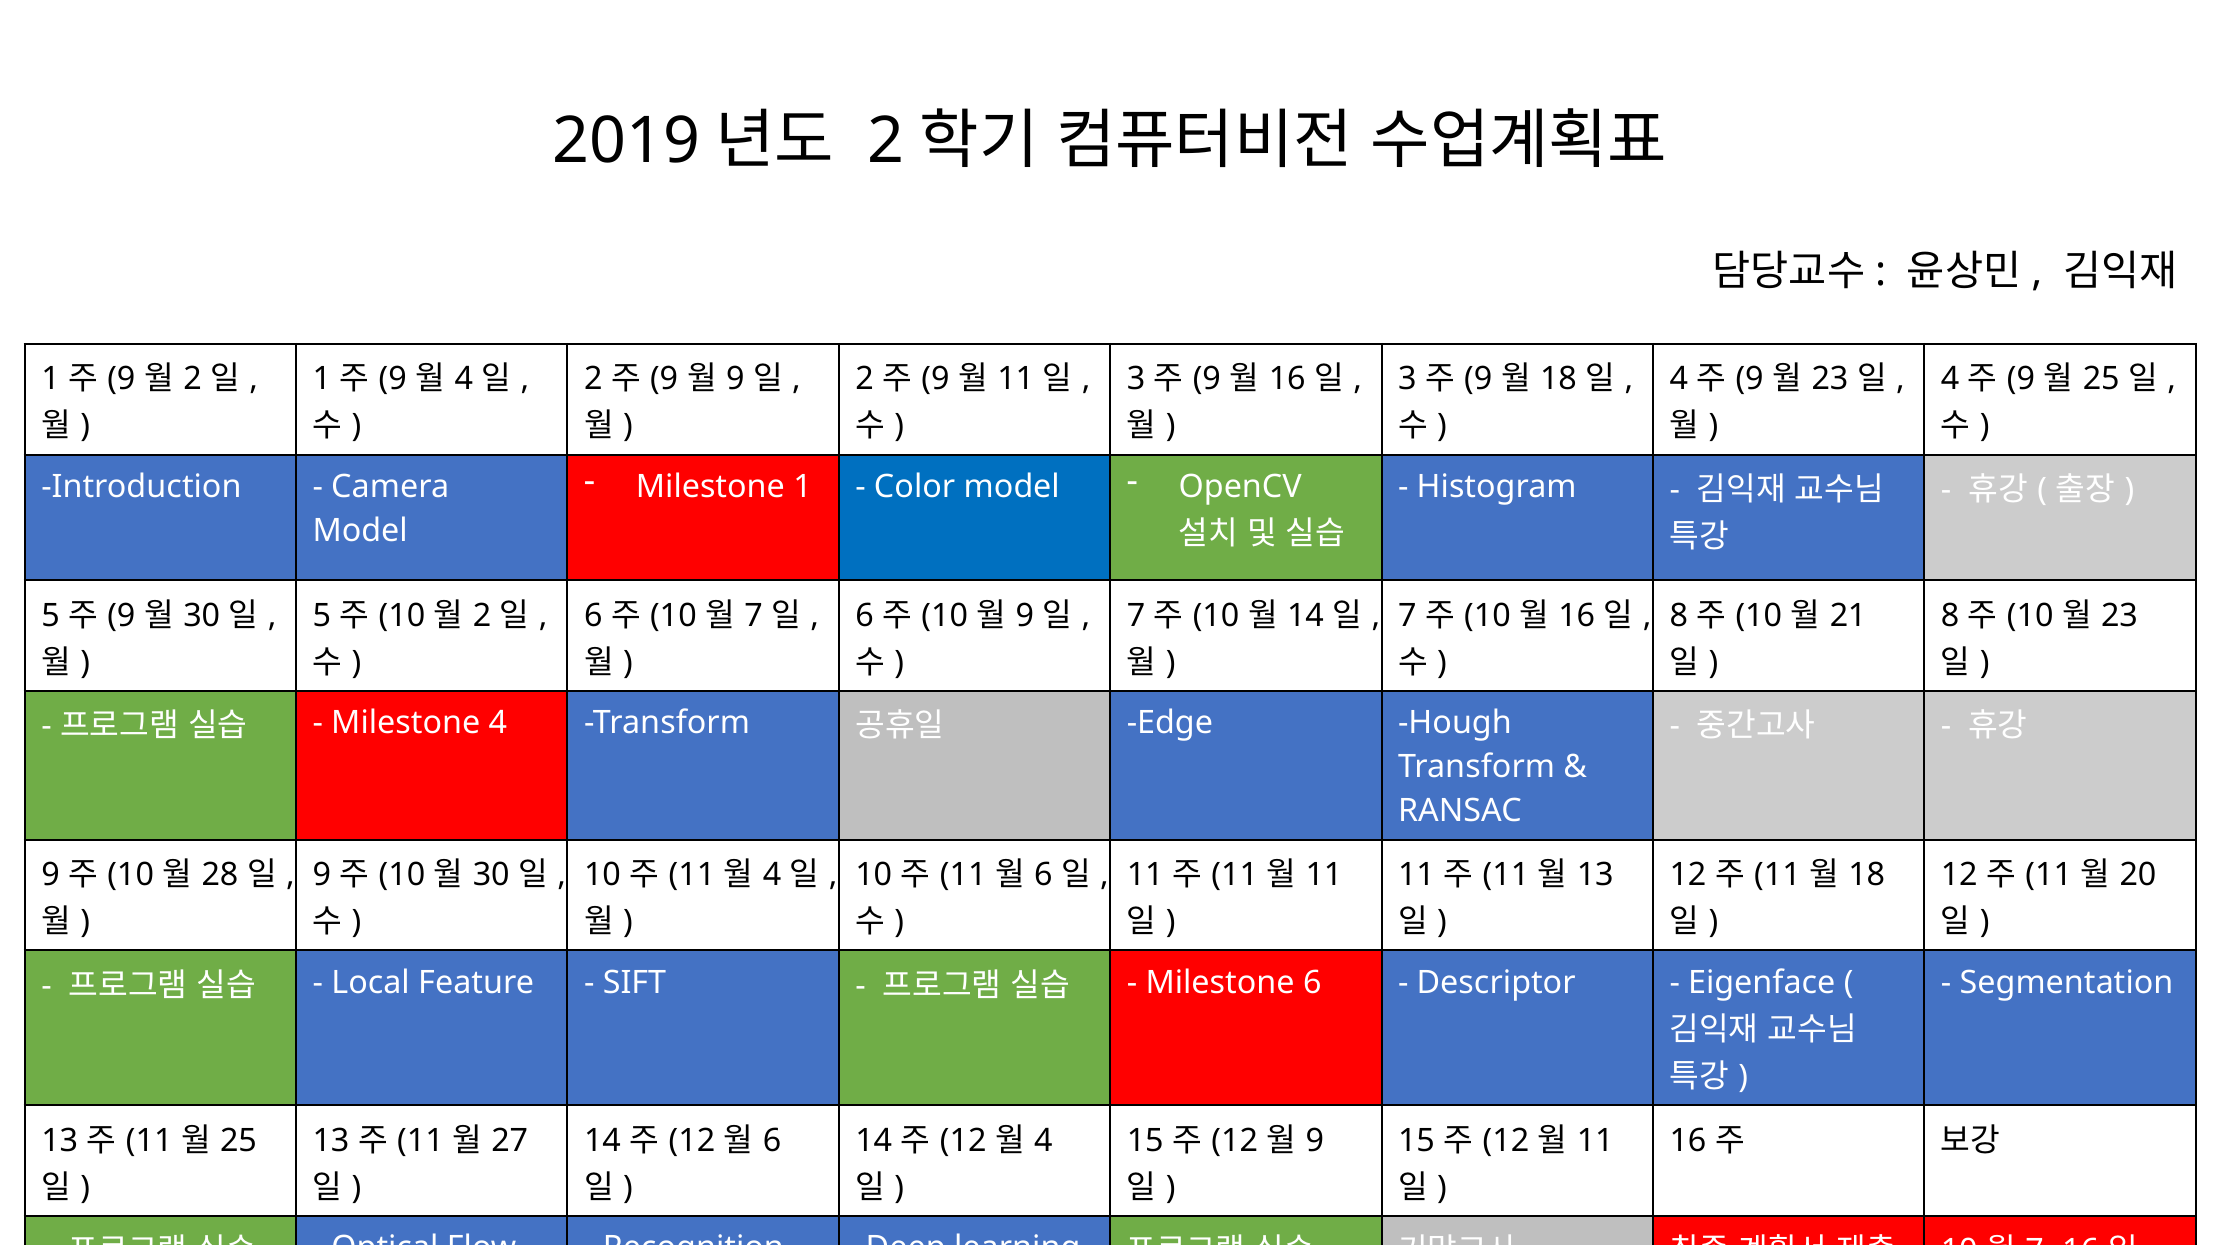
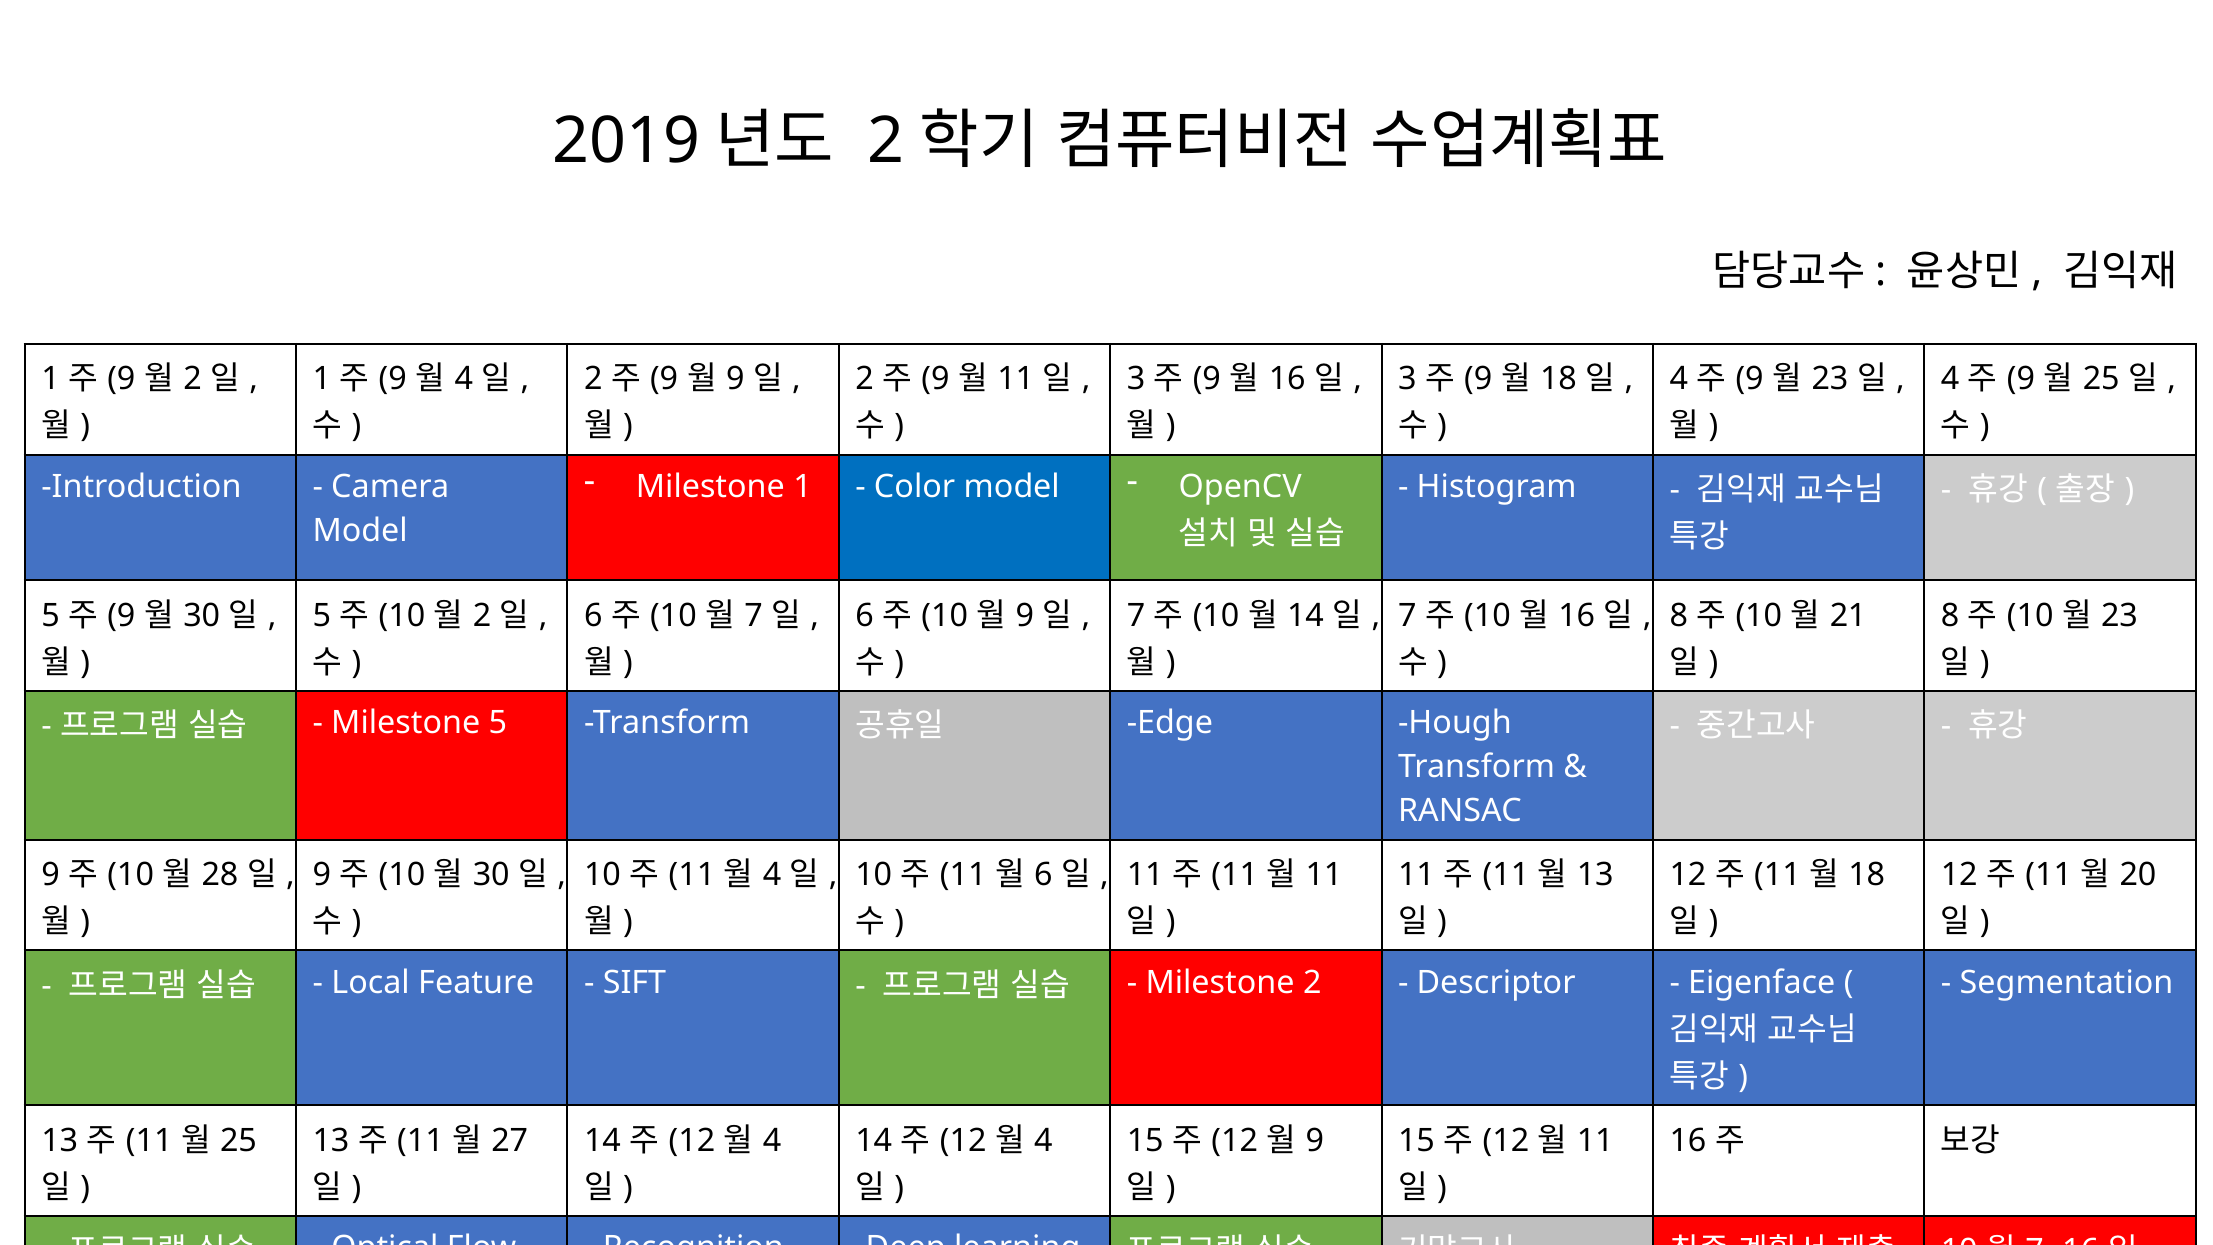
Milestone 4: 4 -> 5
Milestone 6: 6 -> 2
6 at (772, 1140): 6 -> 4
